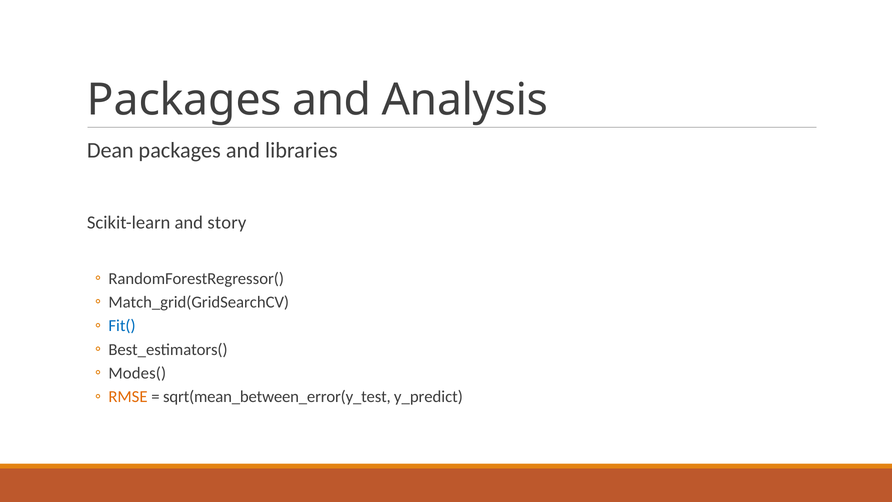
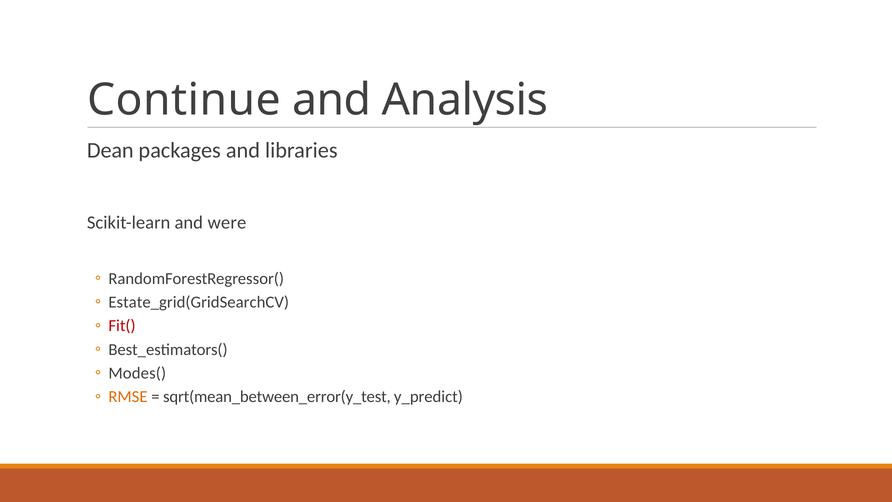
Packages at (184, 100): Packages -> Continue
story: story -> were
Match_grid(GridSearchCV: Match_grid(GridSearchCV -> Estate_grid(GridSearchCV
Fit( colour: blue -> red
